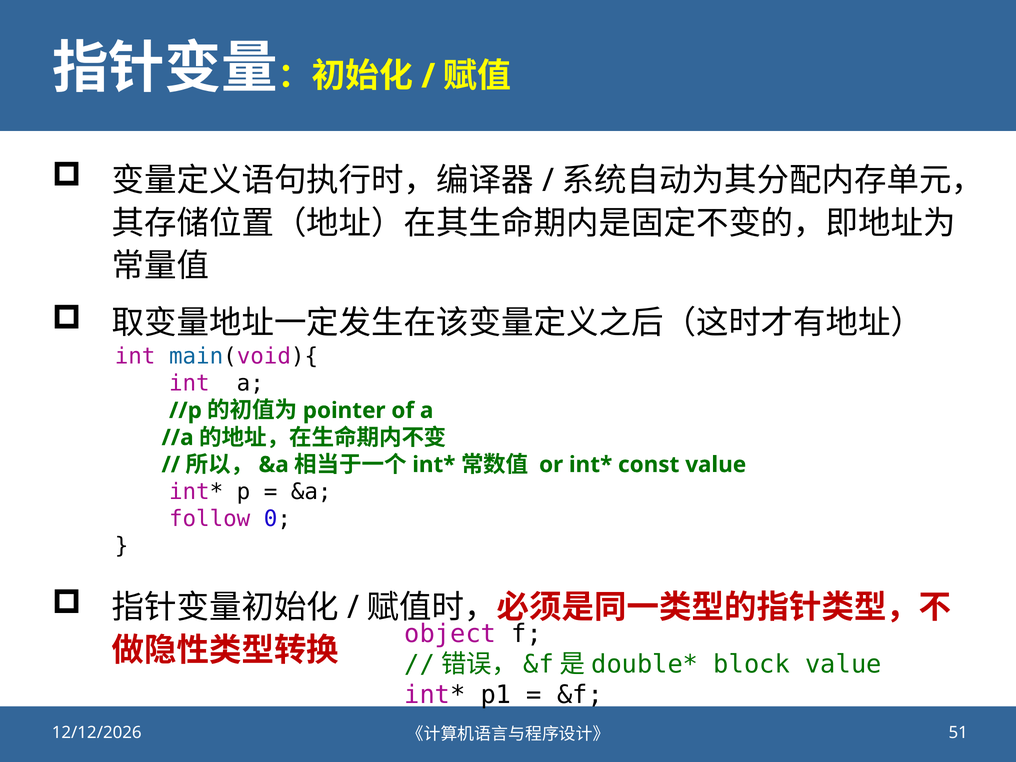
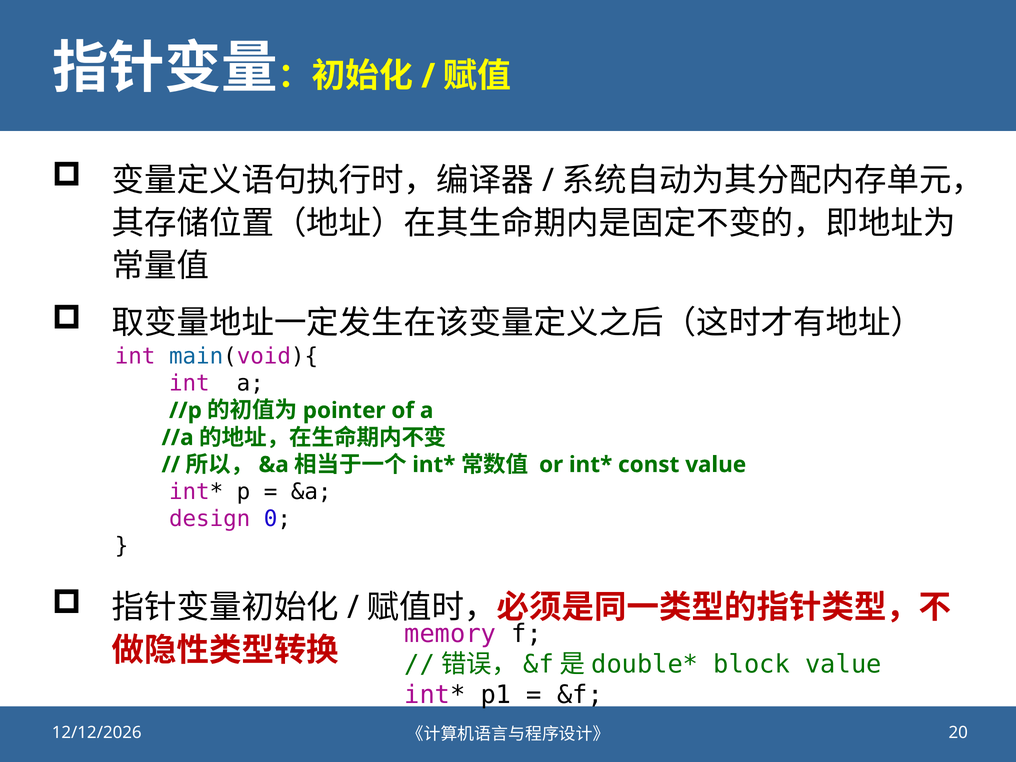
follow: follow -> design
object: object -> memory
51: 51 -> 20
